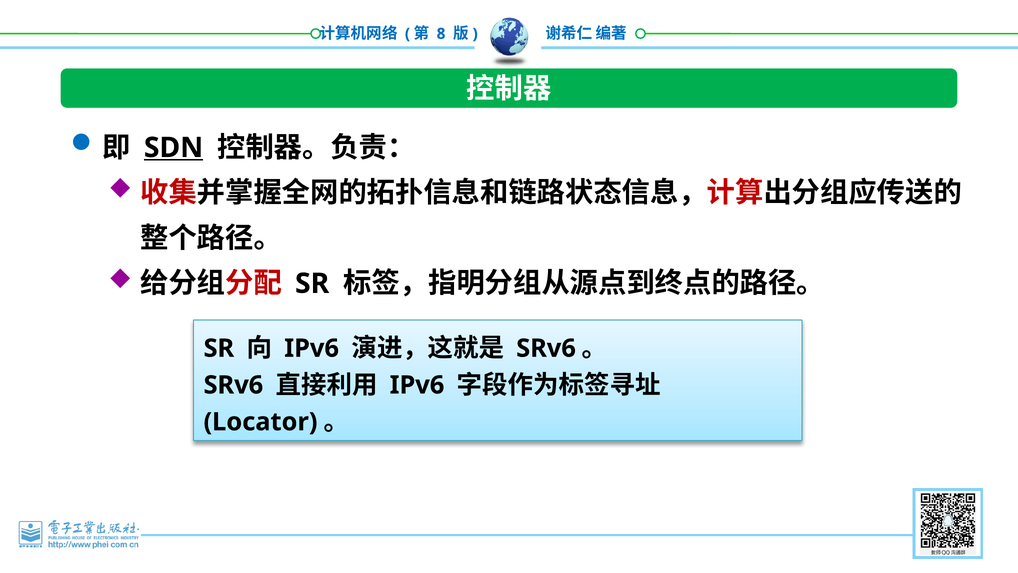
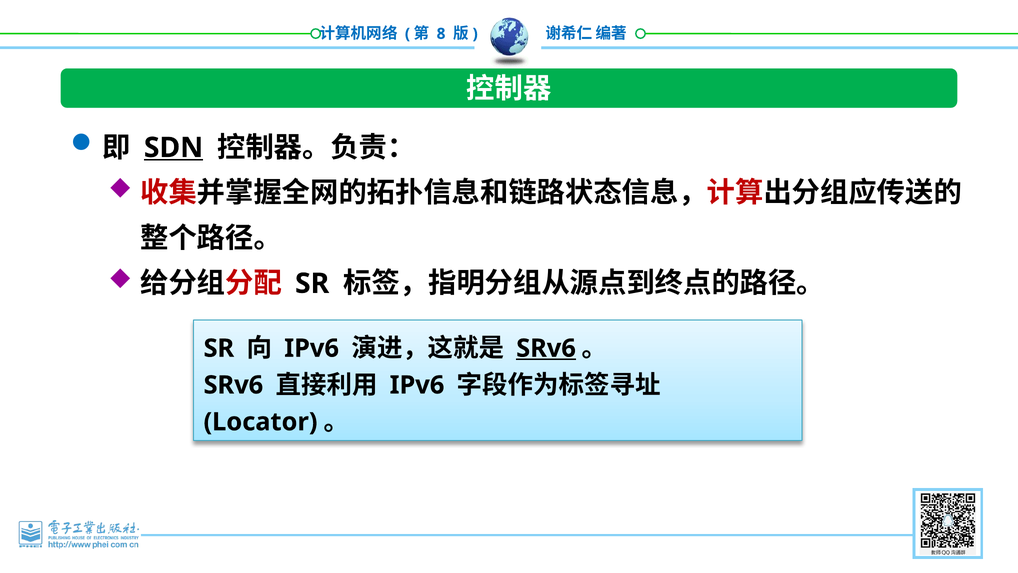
SRv6 at (546, 348) underline: none -> present
